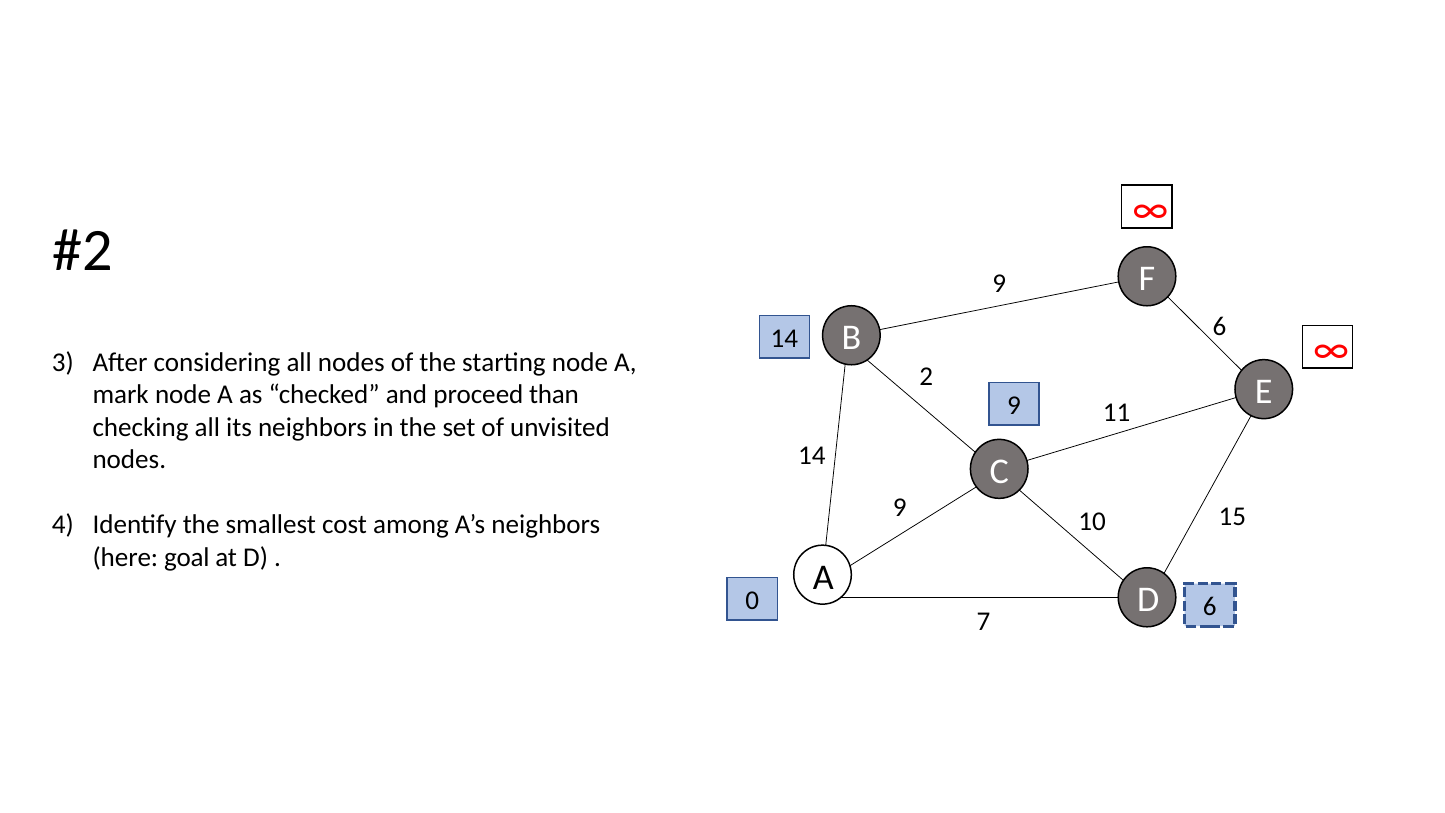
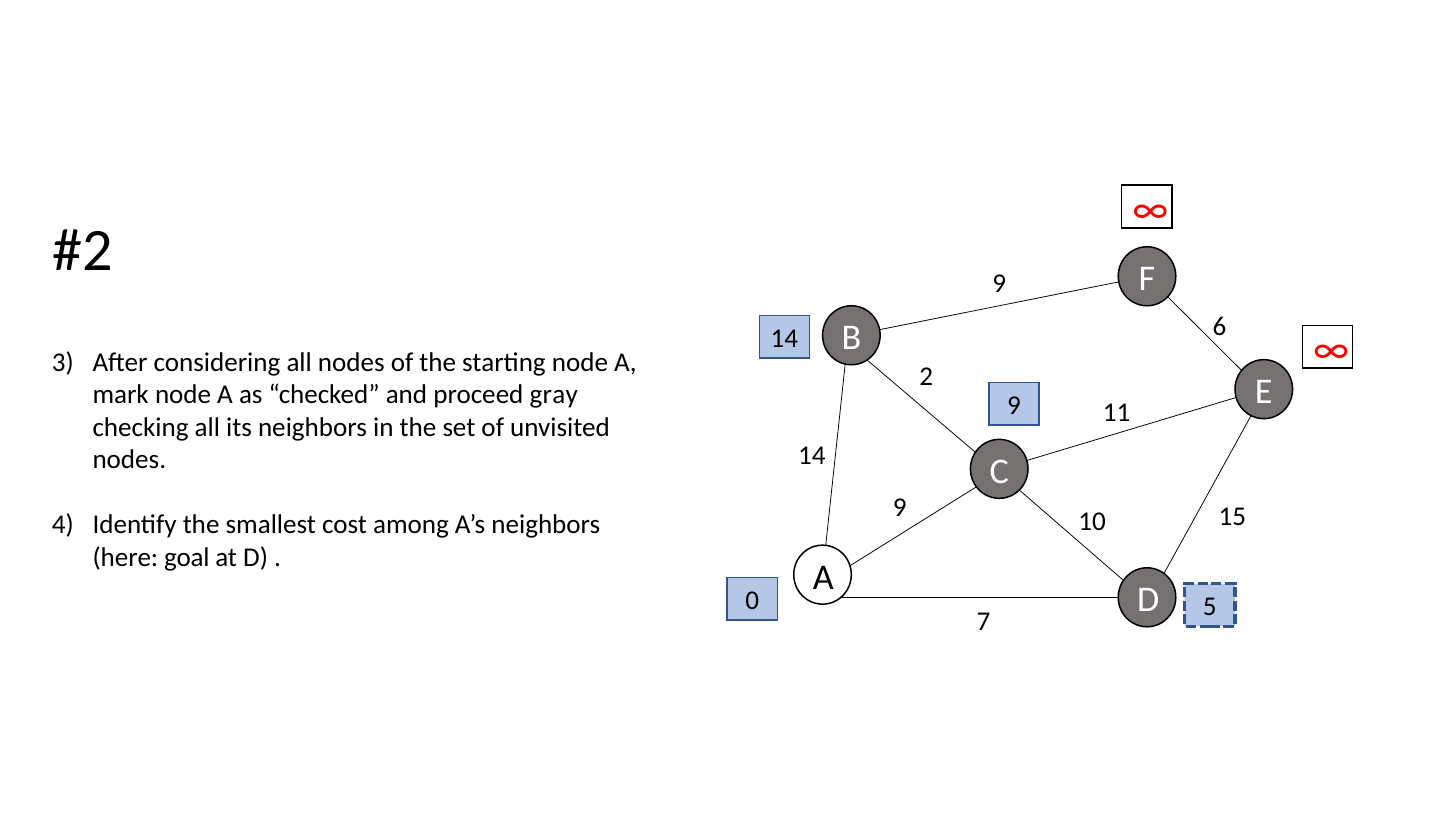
than: than -> gray
0 6: 6 -> 5
